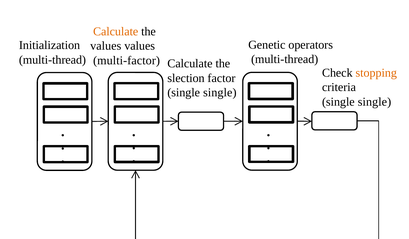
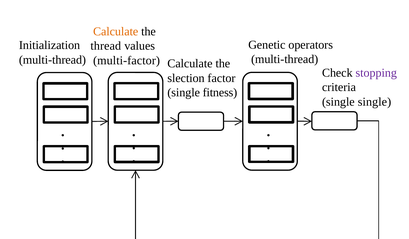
values at (106, 46): values -> thread
stopping colour: orange -> purple
single at (220, 92): single -> fitness
